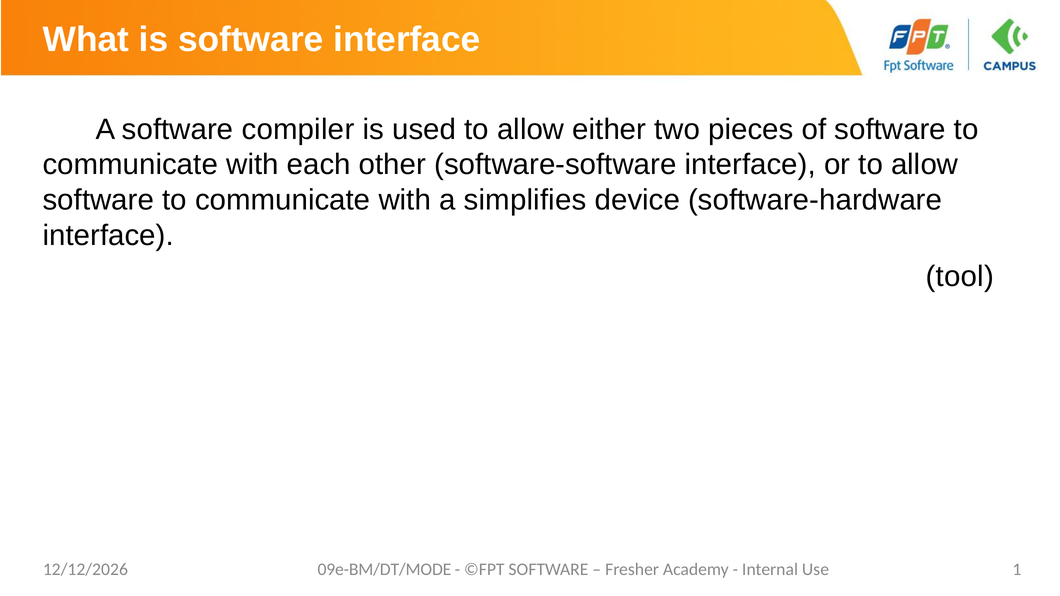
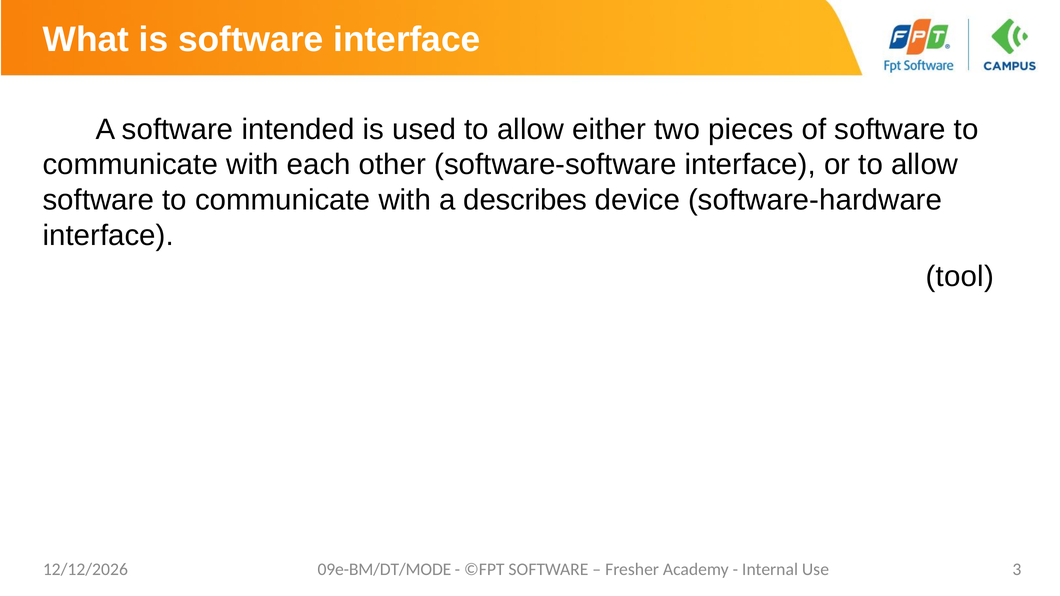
compiler: compiler -> intended
simplifies: simplifies -> describes
1: 1 -> 3
